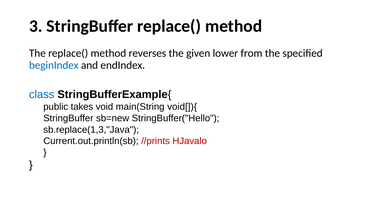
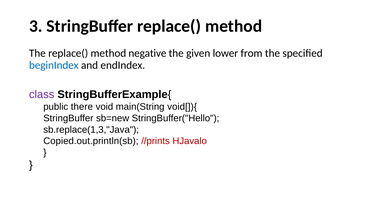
reverses: reverses -> negative
class colour: blue -> purple
takes: takes -> there
Current.out.println(sb: Current.out.println(sb -> Copied.out.println(sb
